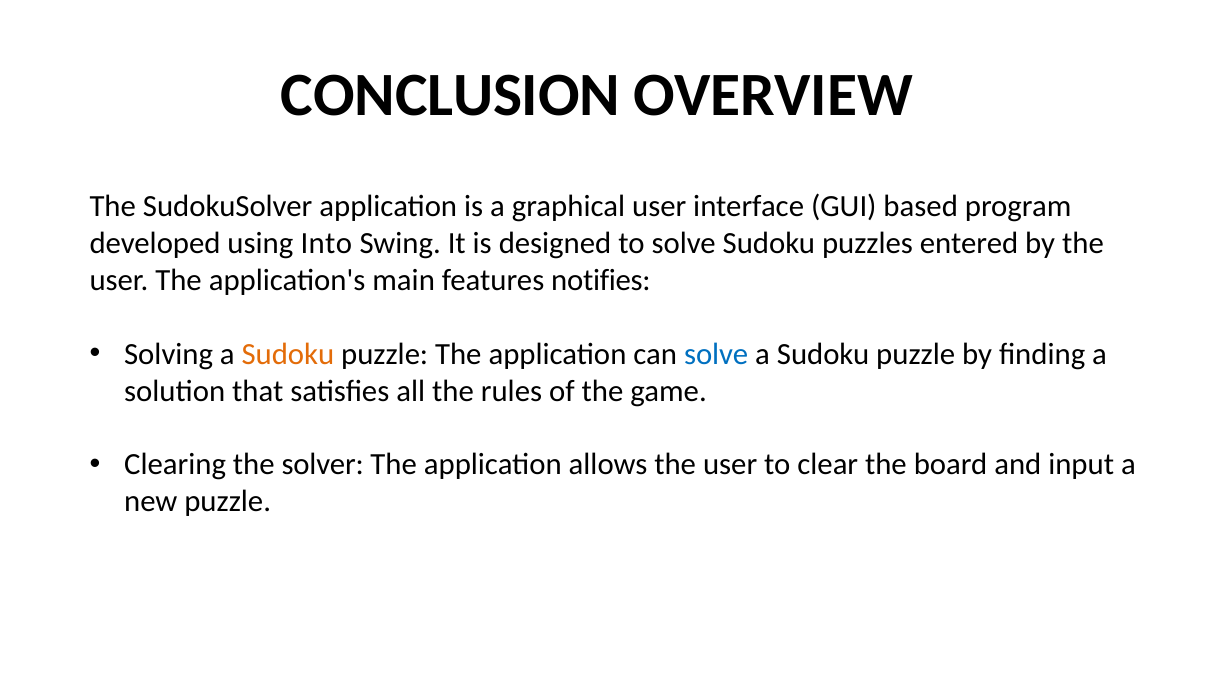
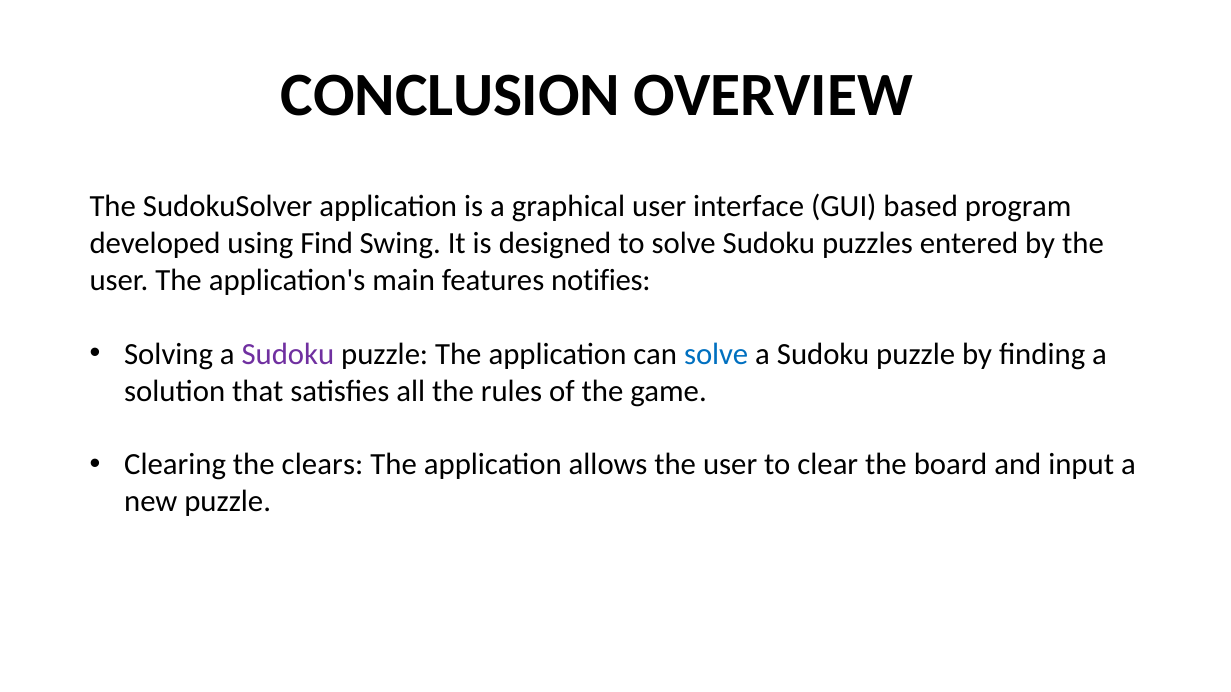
Into: Into -> Find
Sudoku at (288, 354) colour: orange -> purple
solver: solver -> clears
